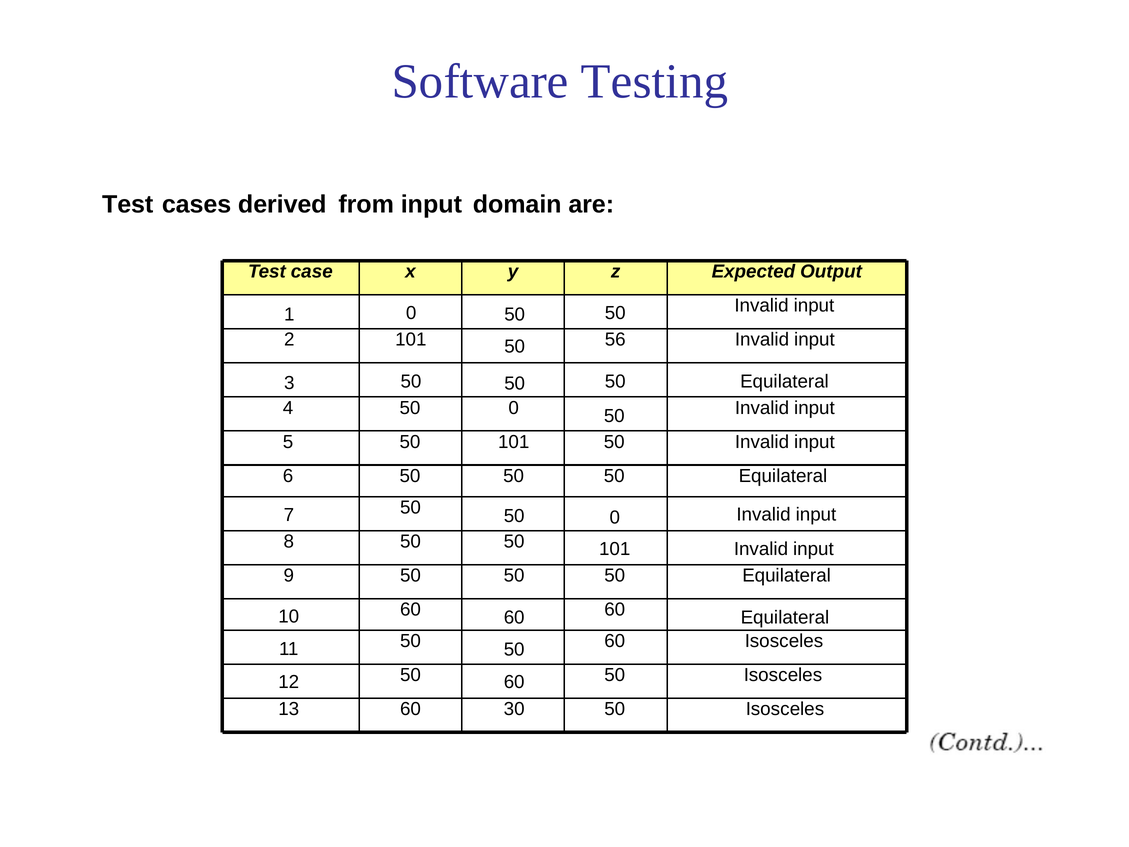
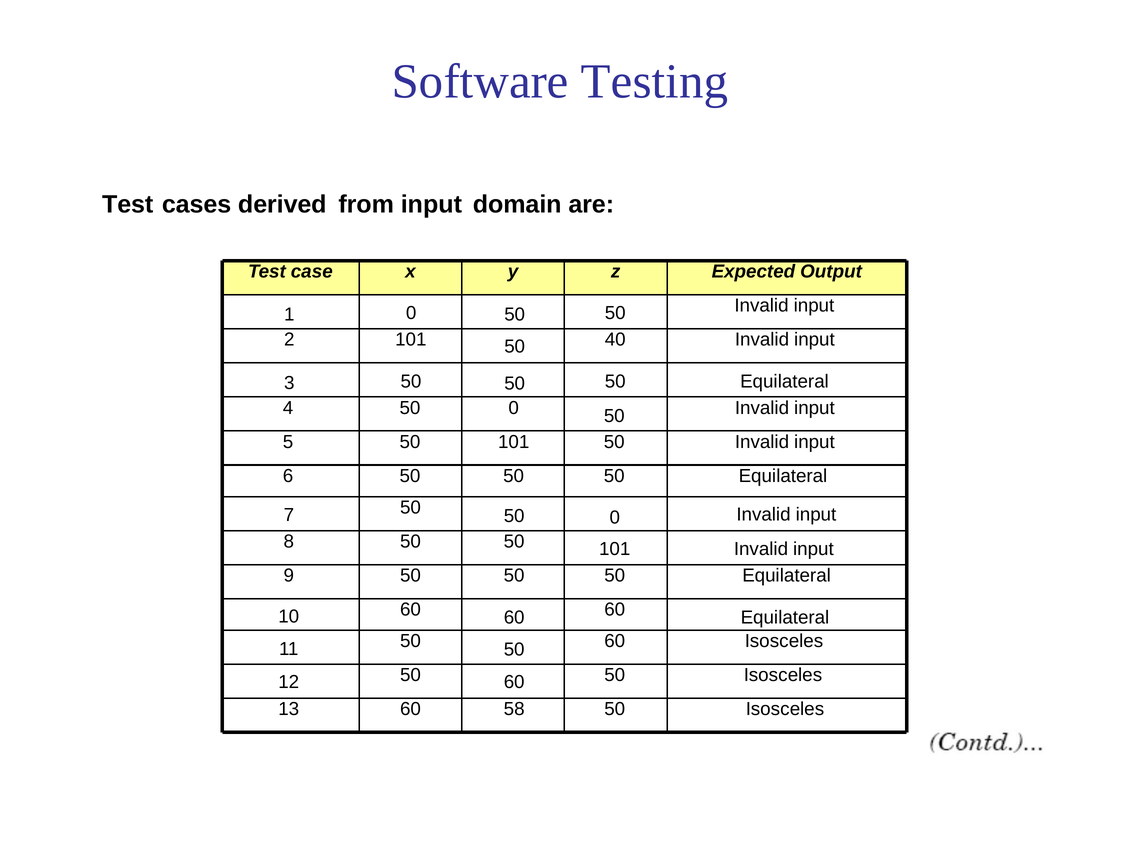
56: 56 -> 40
30: 30 -> 58
